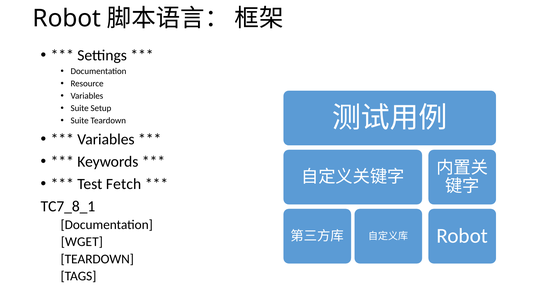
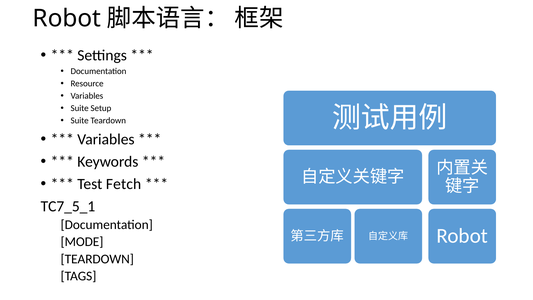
TC7_8_1: TC7_8_1 -> TC7_5_1
WGET: WGET -> MODE
